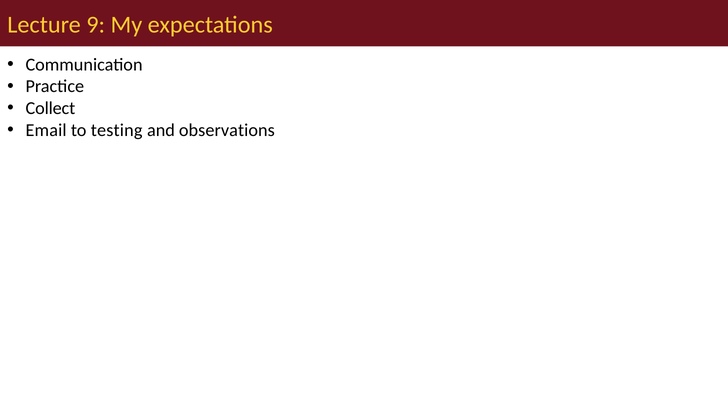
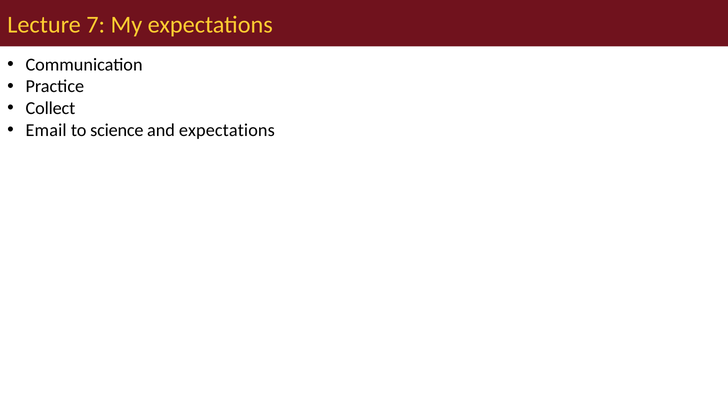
9: 9 -> 7
testing: testing -> science
and observations: observations -> expectations
